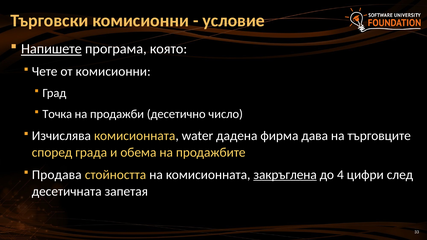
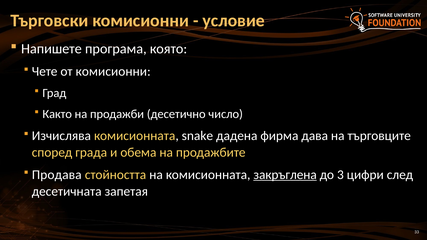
Напишете underline: present -> none
Точка: Точка -> Както
water: water -> snake
4: 4 -> 3
